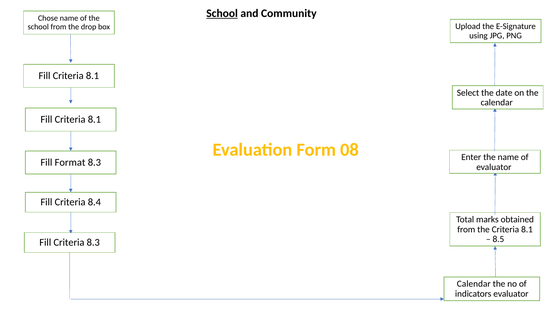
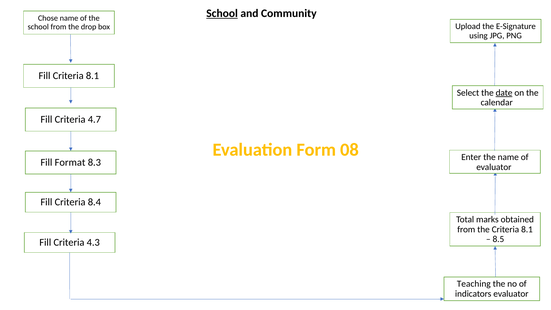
date underline: none -> present
8.1 at (94, 120): 8.1 -> 4.7
Criteria 8.3: 8.3 -> 4.3
Calendar at (474, 284): Calendar -> Teaching
